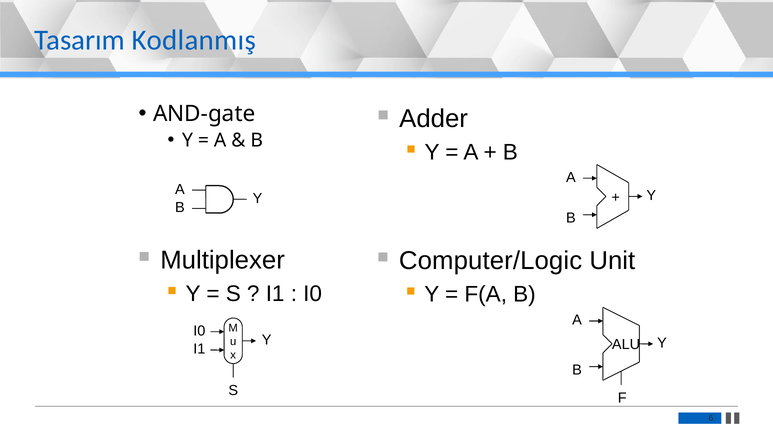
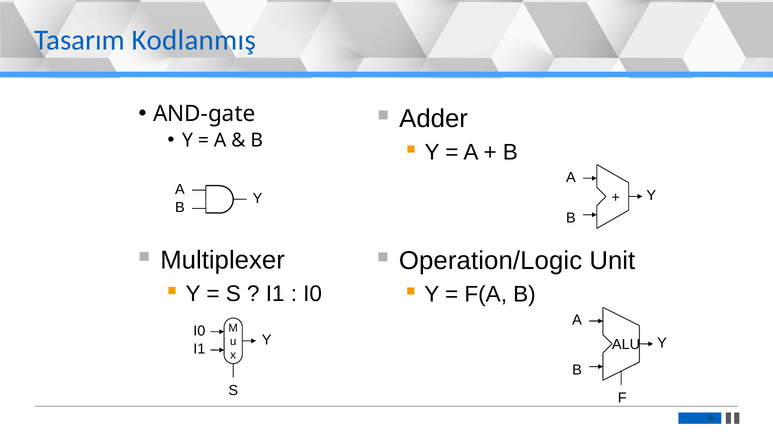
Computer/Logic: Computer/Logic -> Operation/Logic
